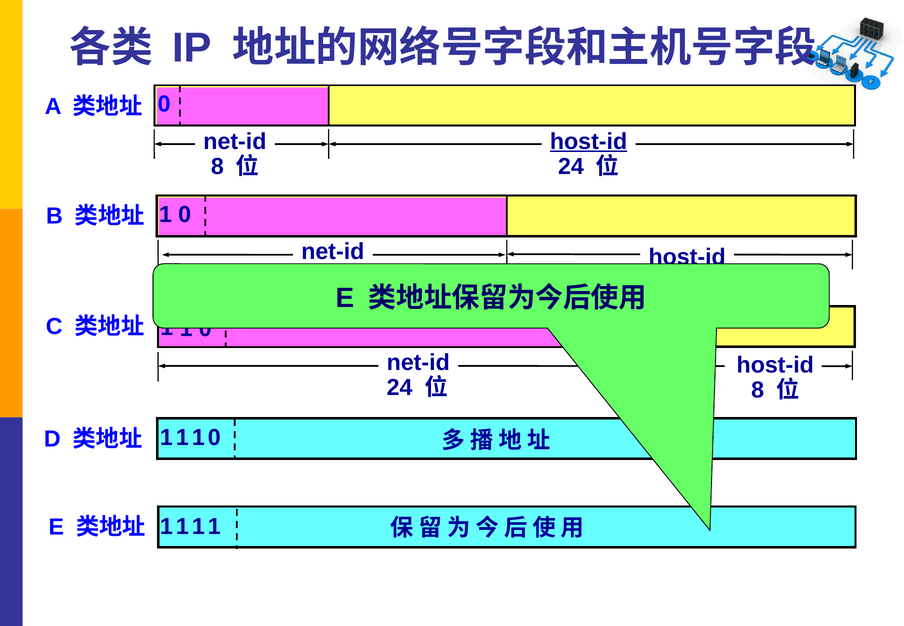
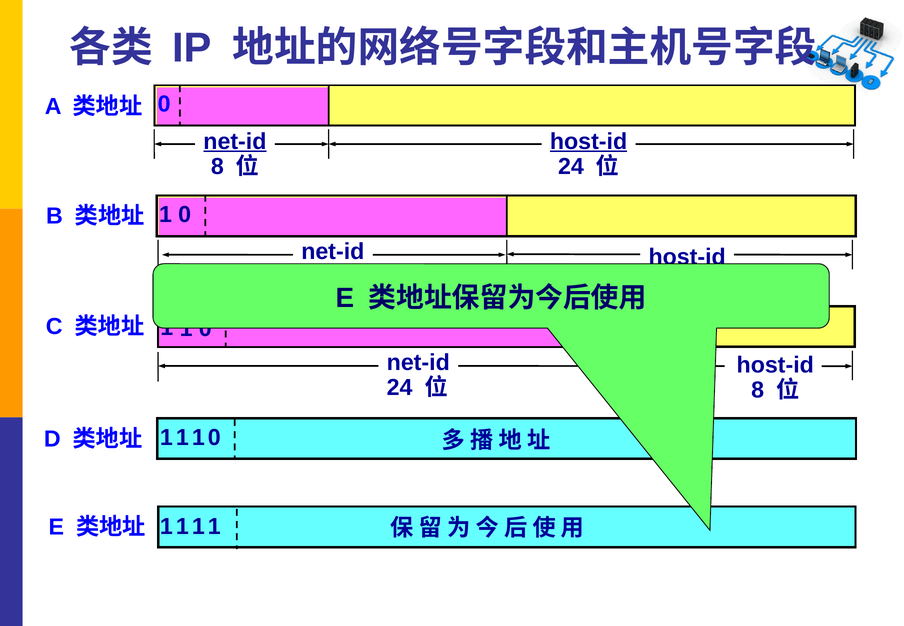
net-id at (235, 141) underline: none -> present
